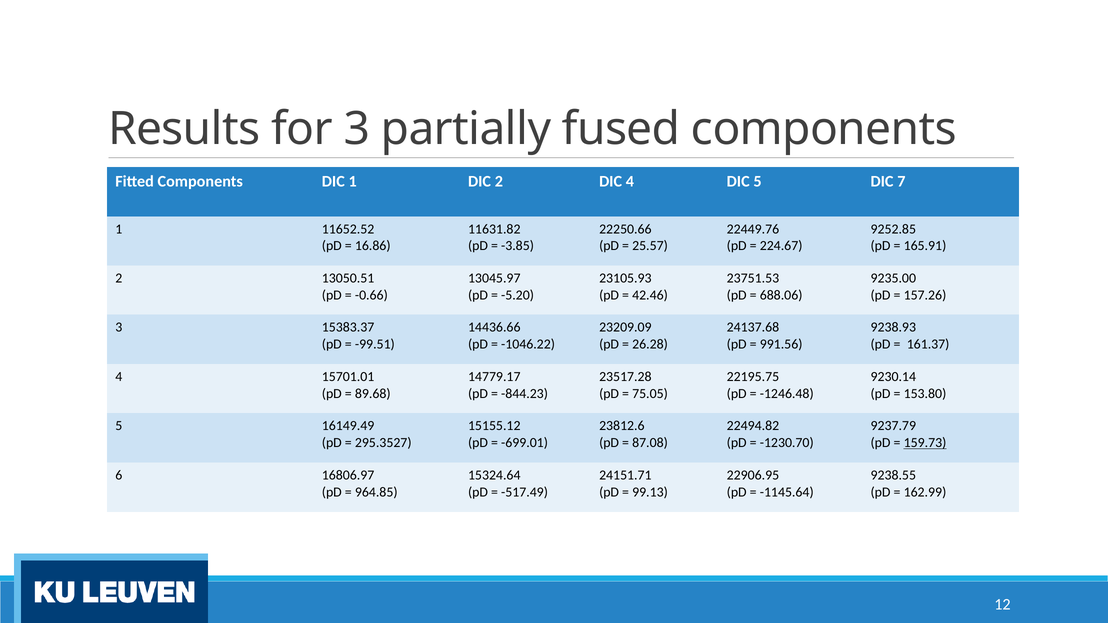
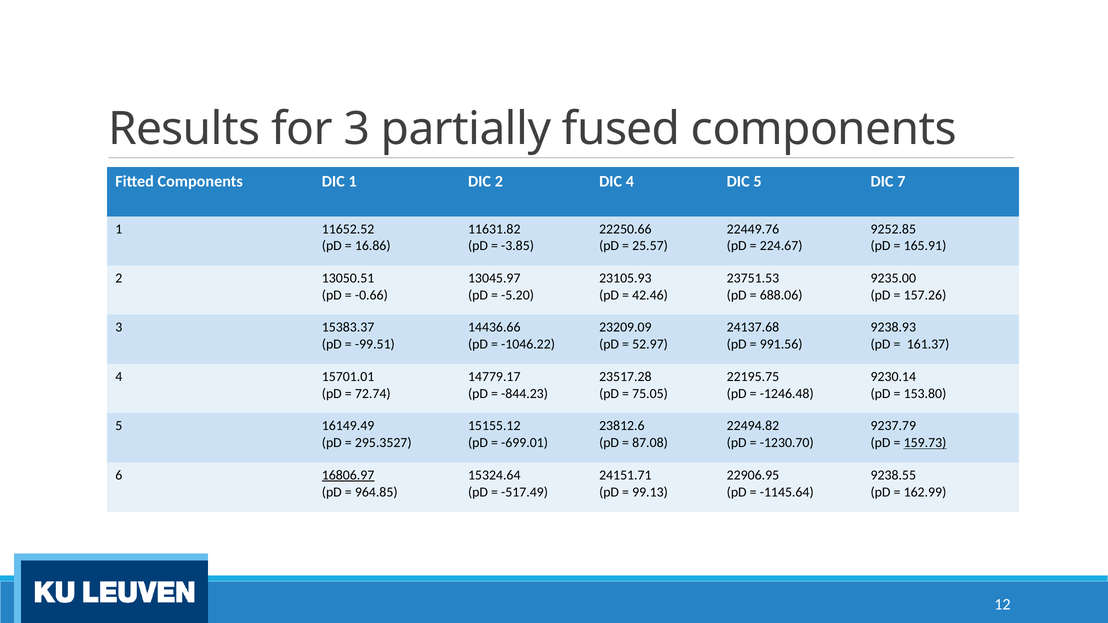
26.28: 26.28 -> 52.97
89.68: 89.68 -> 72.74
16806.97 underline: none -> present
